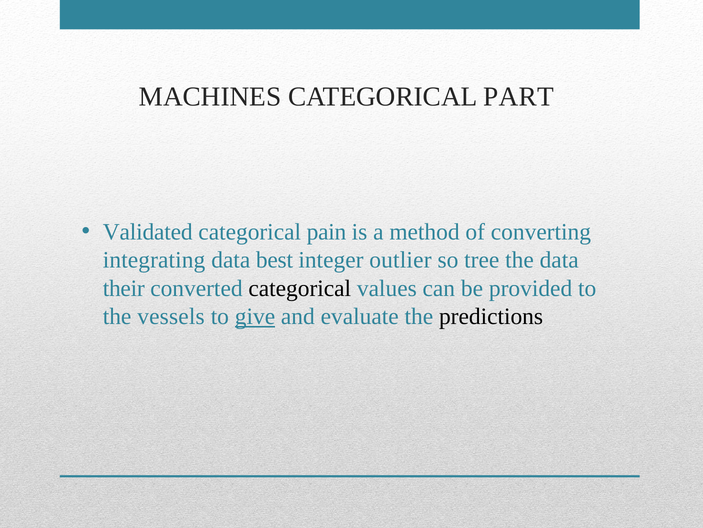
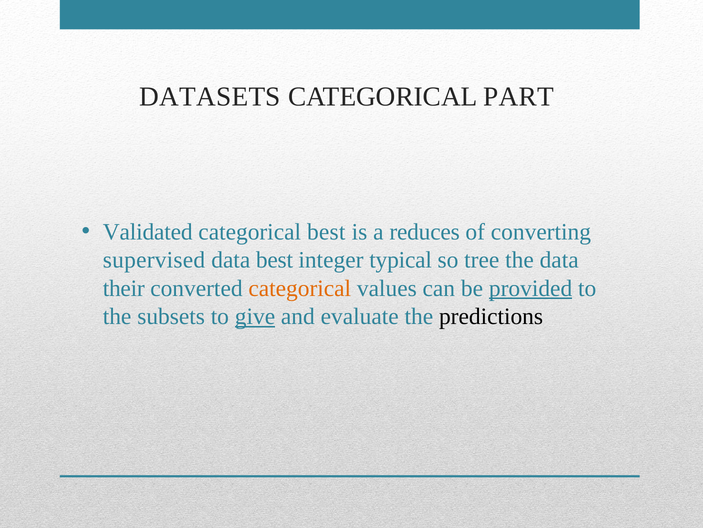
MACHINES: MACHINES -> DATASETS
categorical pain: pain -> best
method: method -> reduces
integrating: integrating -> supervised
outlier: outlier -> typical
categorical at (300, 288) colour: black -> orange
provided underline: none -> present
vessels: vessels -> subsets
